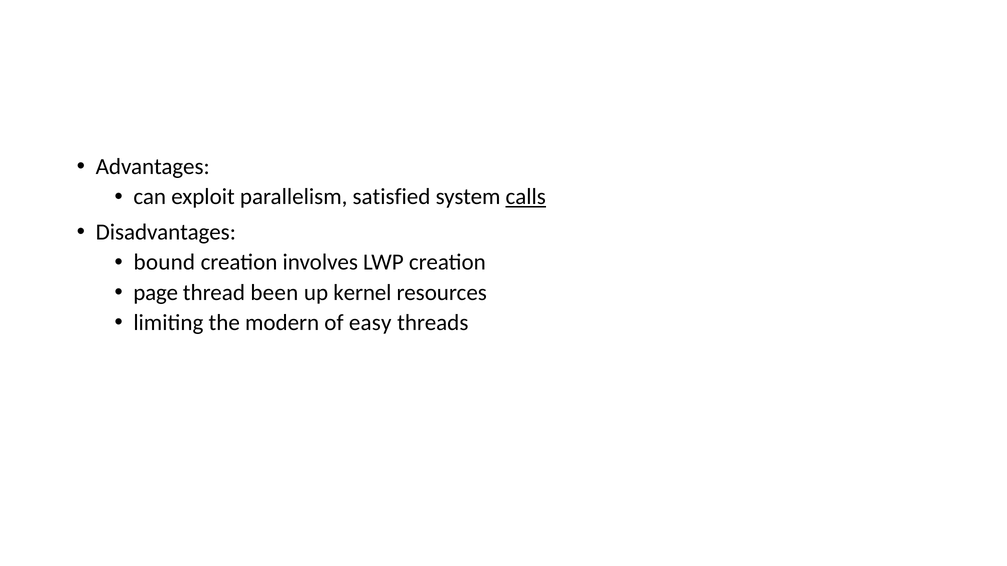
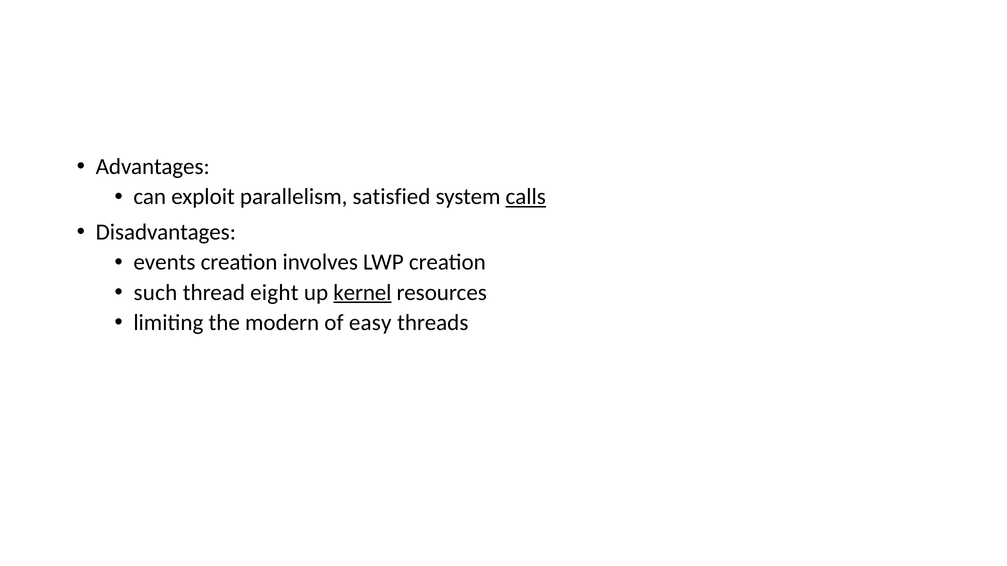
bound: bound -> events
page: page -> such
been: been -> eight
kernel underline: none -> present
